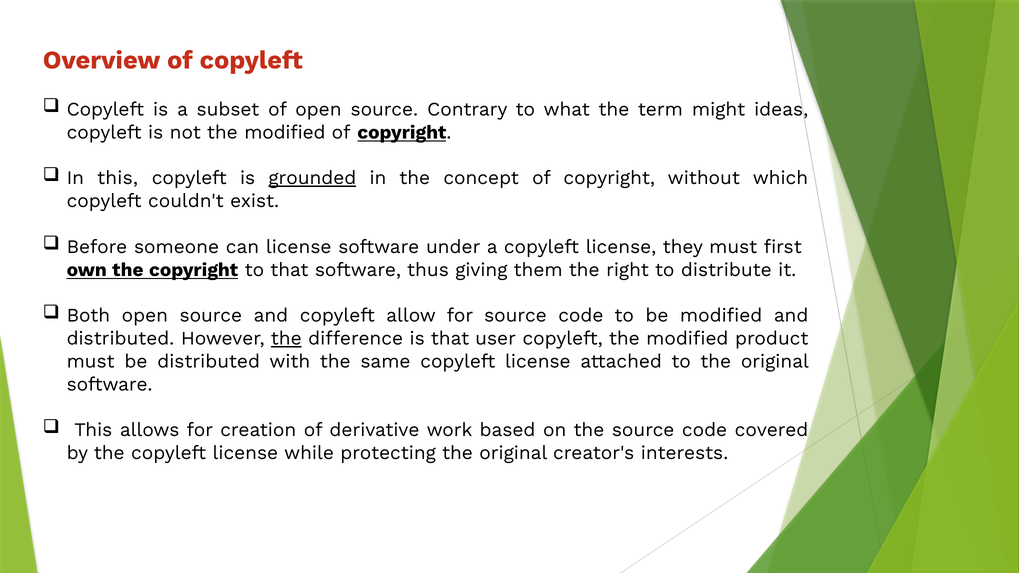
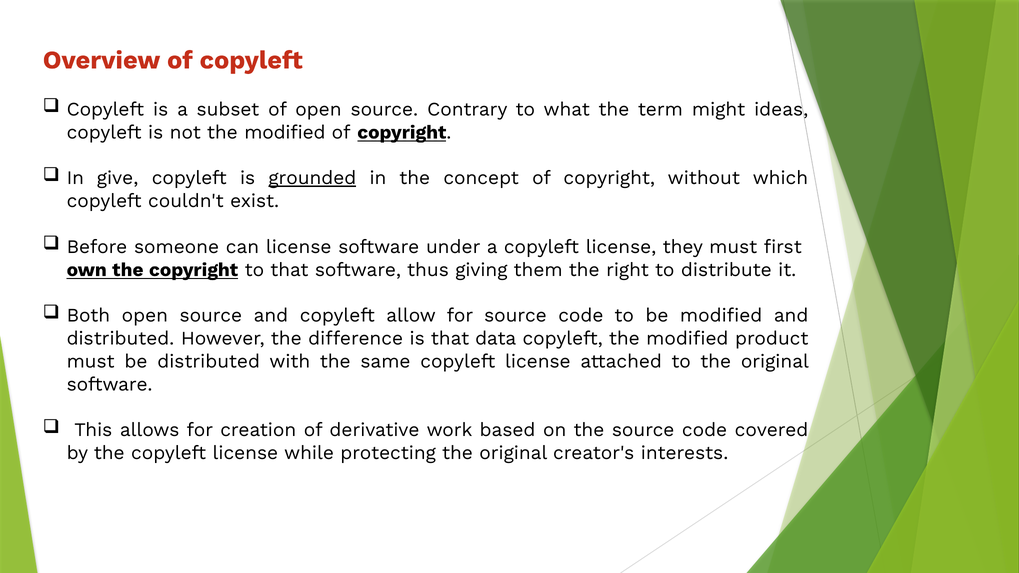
In this: this -> give
the at (286, 339) underline: present -> none
user: user -> data
